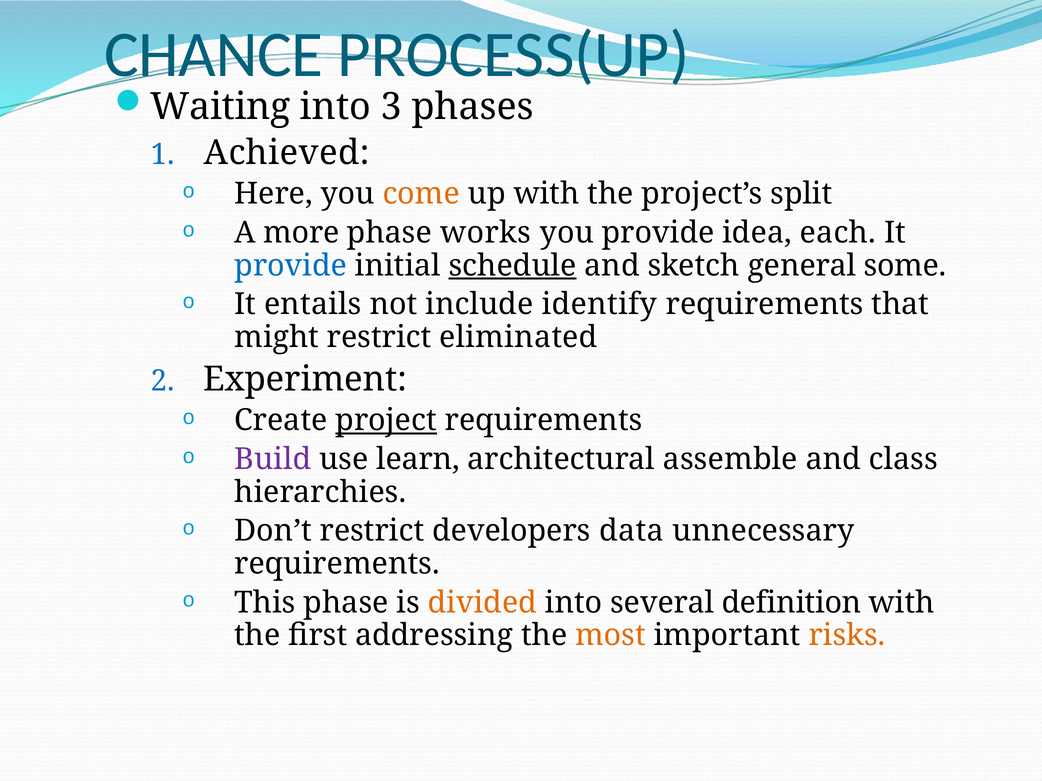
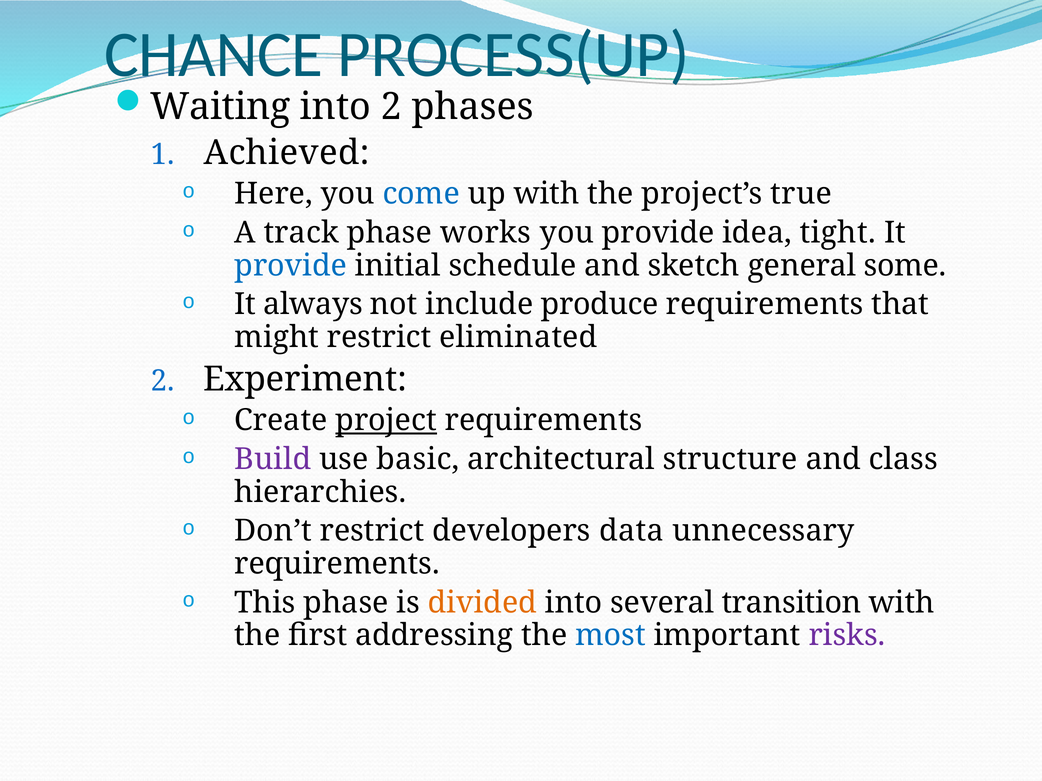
into 3: 3 -> 2
come colour: orange -> blue
split: split -> true
more: more -> track
each: each -> tight
schedule underline: present -> none
entails: entails -> always
identify: identify -> produce
learn: learn -> basic
assemble: assemble -> structure
definition: definition -> transition
most colour: orange -> blue
risks colour: orange -> purple
